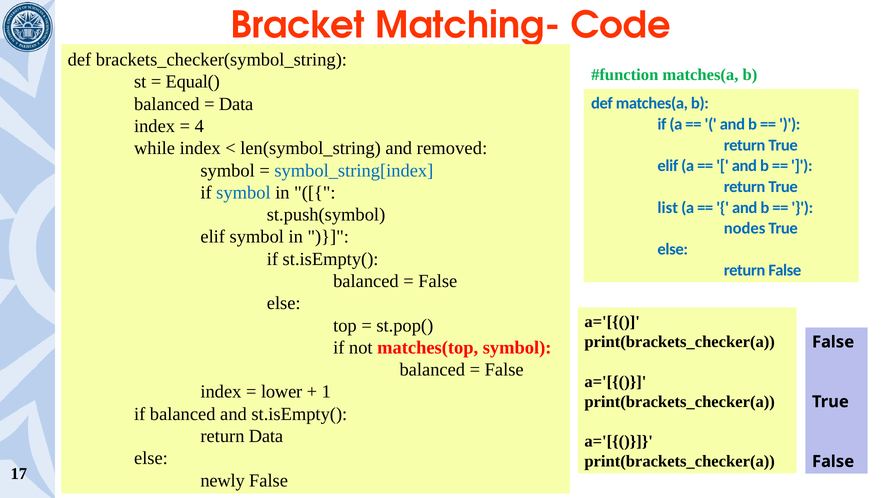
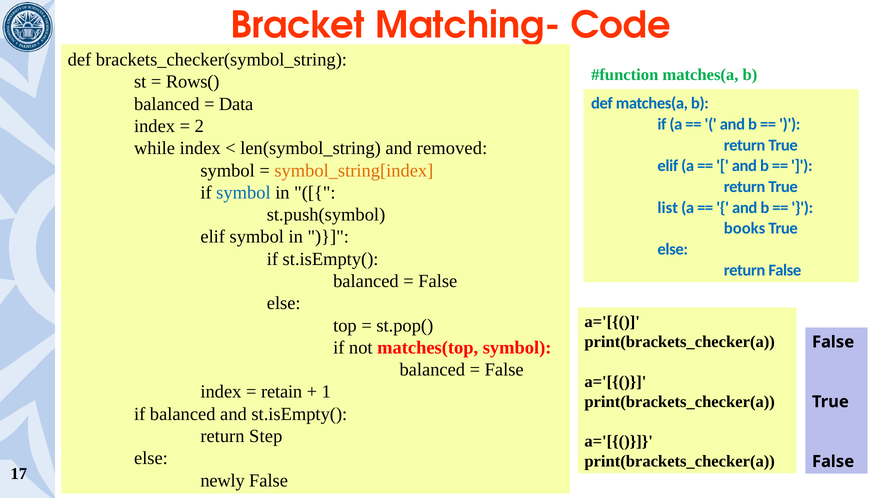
Equal(: Equal( -> Rows(
4: 4 -> 2
symbol_string[index colour: blue -> orange
nodes: nodes -> books
lower: lower -> retain
return Data: Data -> Step
